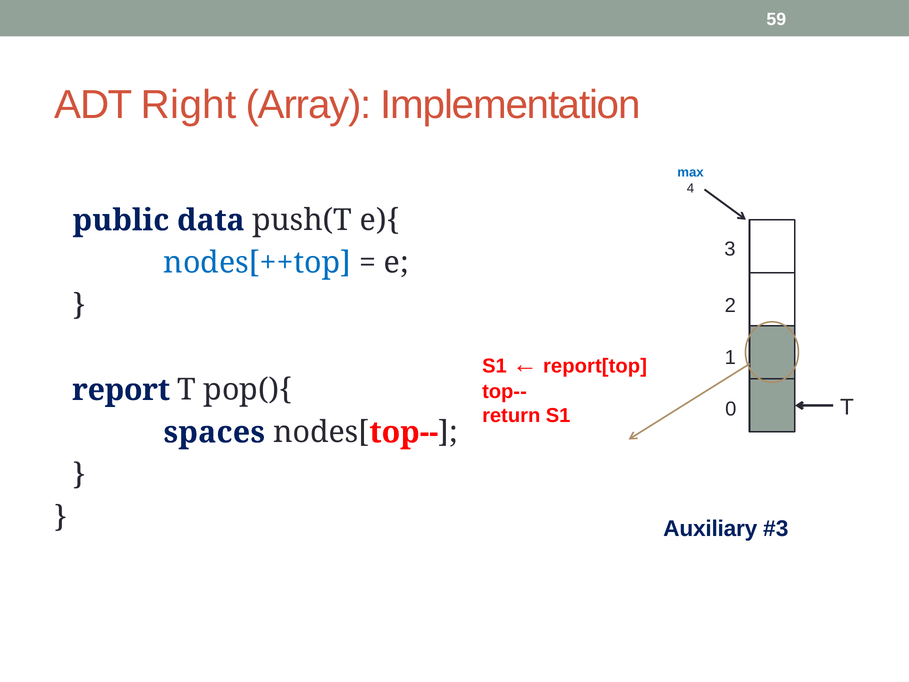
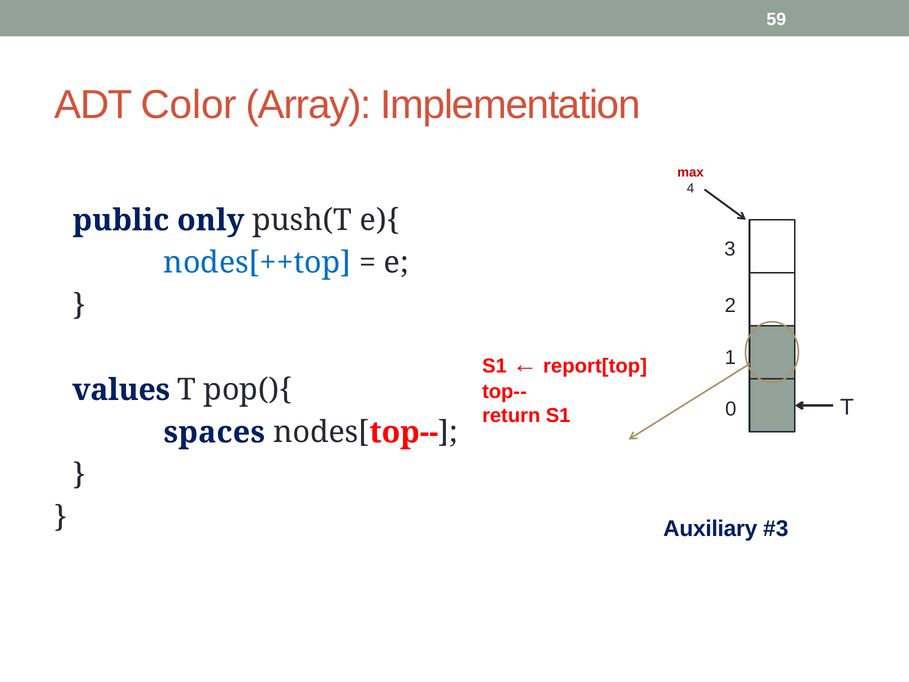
Right: Right -> Color
max colour: blue -> red
data: data -> only
report: report -> values
